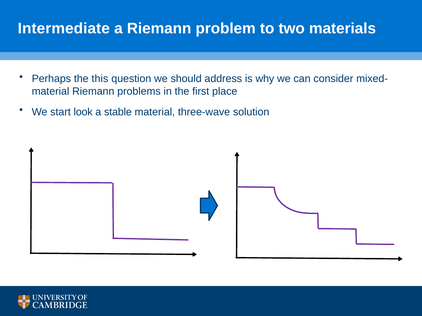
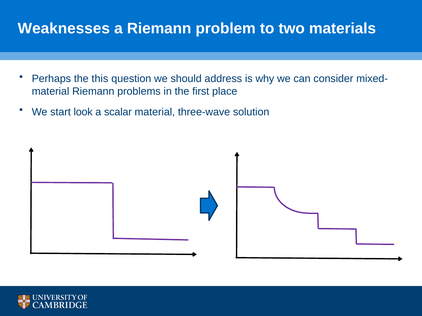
Intermediate: Intermediate -> Weaknesses
stable: stable -> scalar
